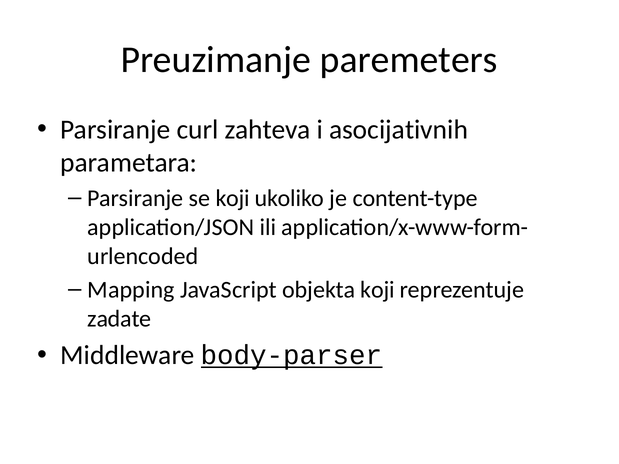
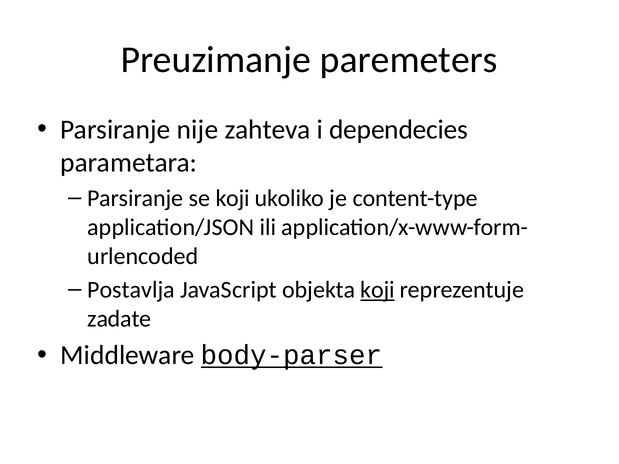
curl: curl -> nije
asocijativnih: asocijativnih -> dependecies
Mapping: Mapping -> Postavlja
koji at (378, 290) underline: none -> present
